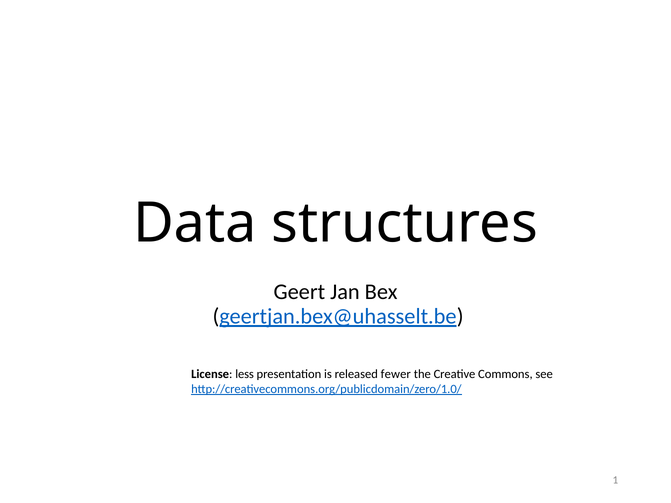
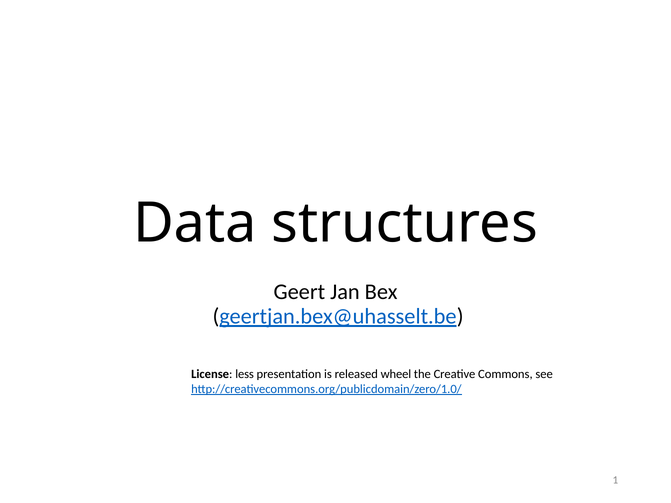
fewer: fewer -> wheel
